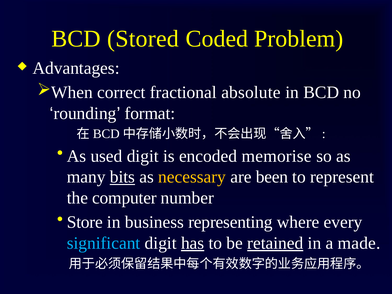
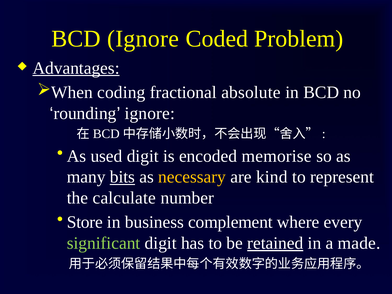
BCD Stored: Stored -> Ignore
Advantages underline: none -> present
correct: correct -> coding
rounding format: format -> ignore
been: been -> kind
computer: computer -> calculate
representing: representing -> complement
significant colour: light blue -> light green
has underline: present -> none
